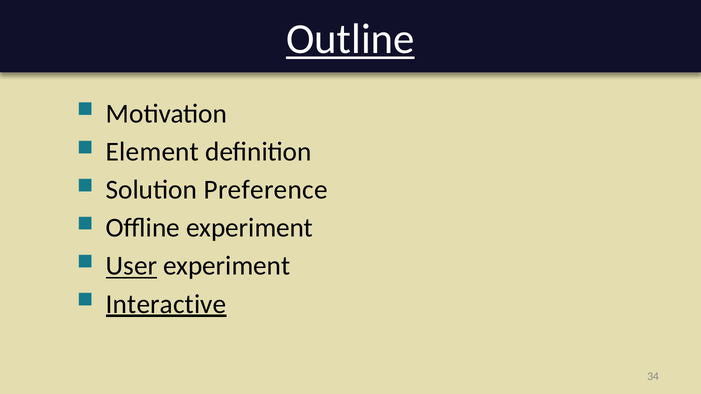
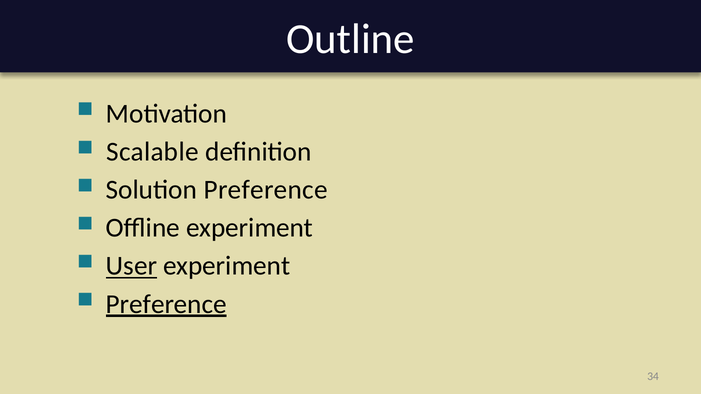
Outline underline: present -> none
Element: Element -> Scalable
Interactive at (166, 304): Interactive -> Preference
